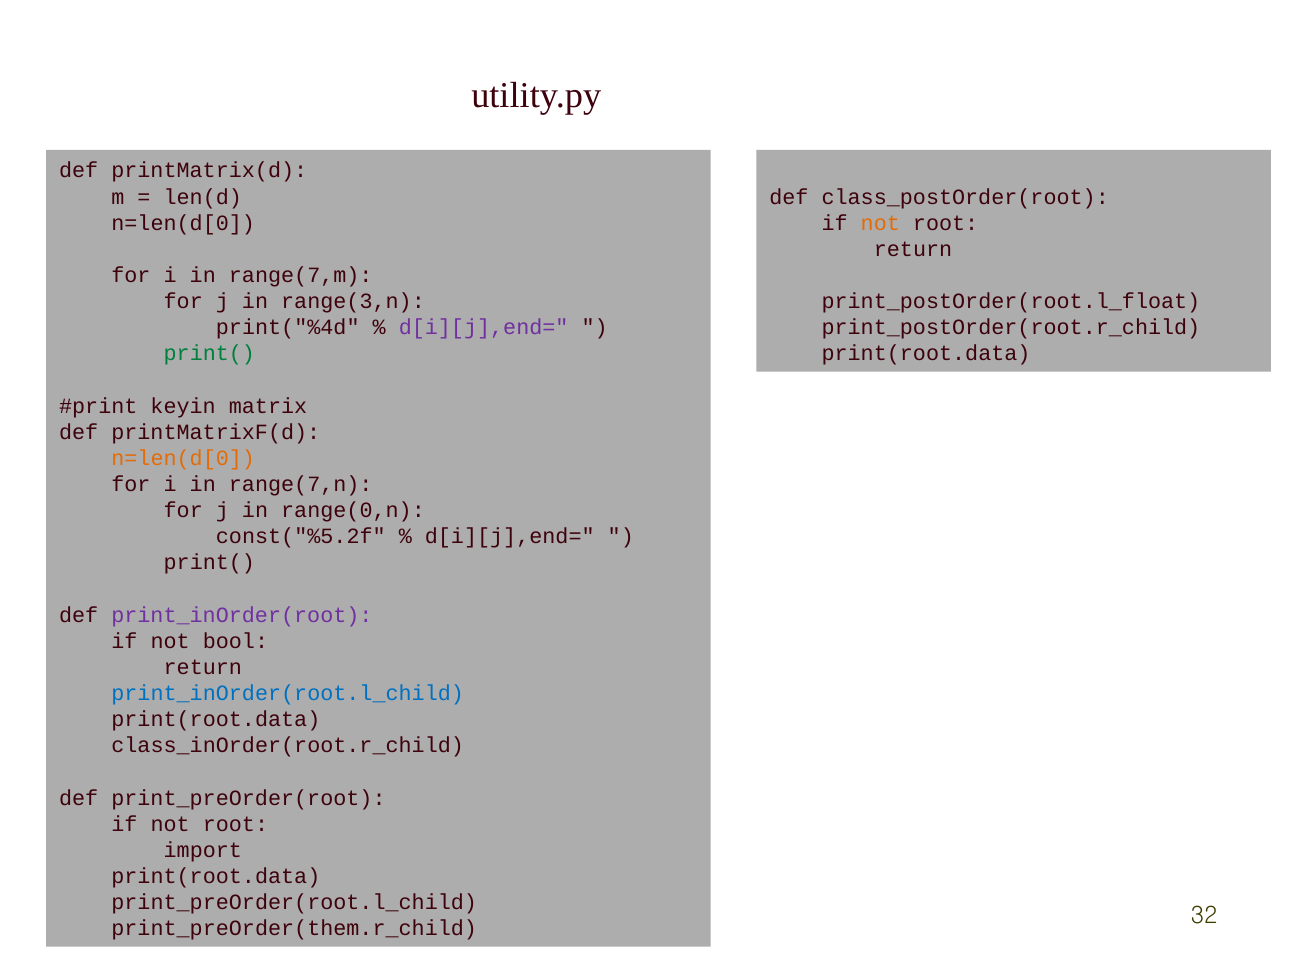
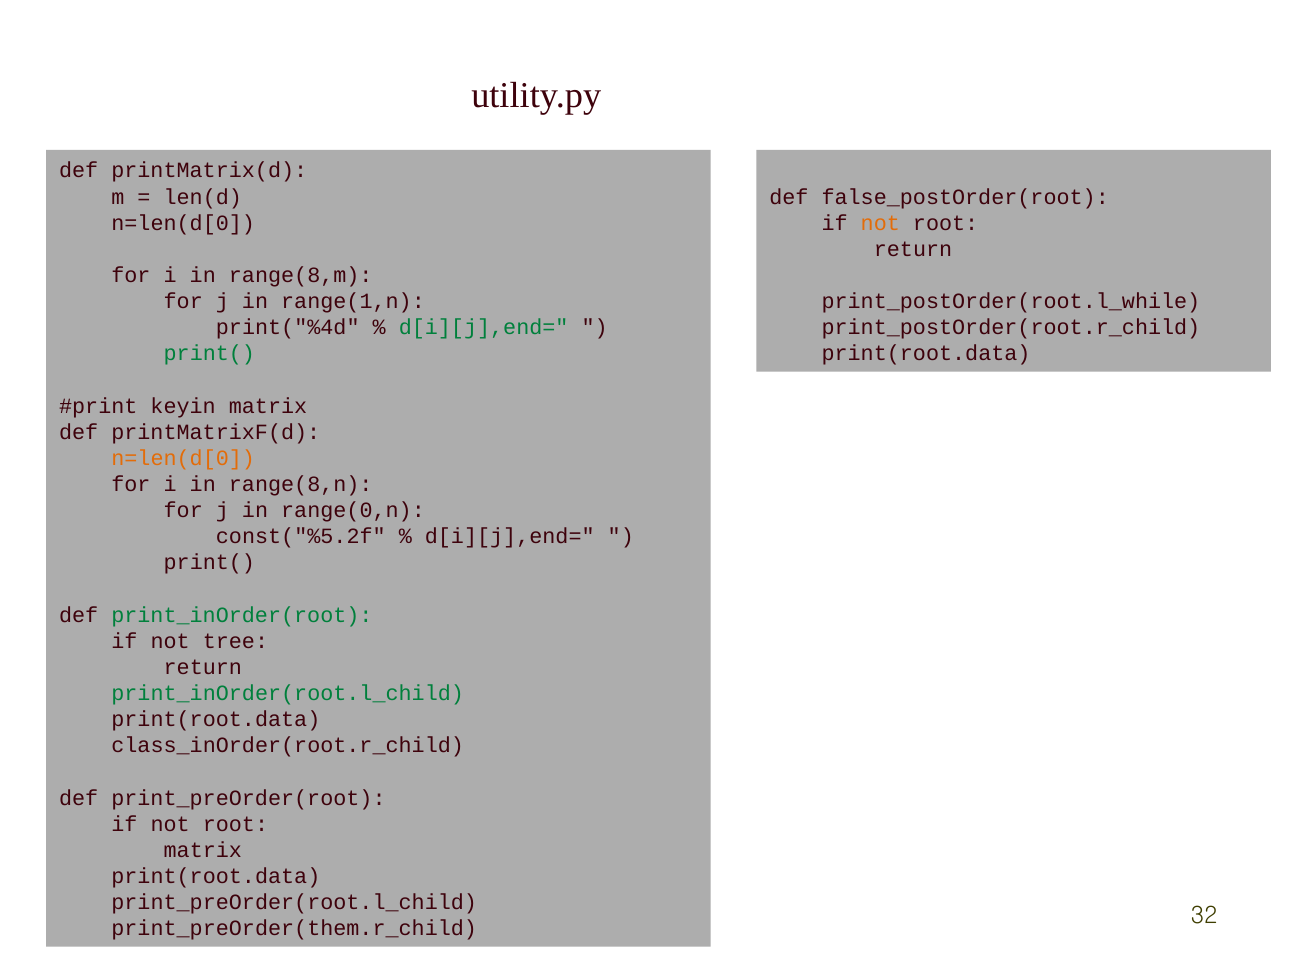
class_postOrder(root: class_postOrder(root -> false_postOrder(root
range(7,m: range(7,m -> range(8,m
range(3,n: range(3,n -> range(1,n
print_postOrder(root.l_float: print_postOrder(root.l_float -> print_postOrder(root.l_while
d[i][j],end= at (484, 328) colour: purple -> green
range(7,n: range(7,n -> range(8,n
print_inOrder(root colour: purple -> green
bool: bool -> tree
print_inOrder(root.l_child colour: blue -> green
import at (203, 850): import -> matrix
